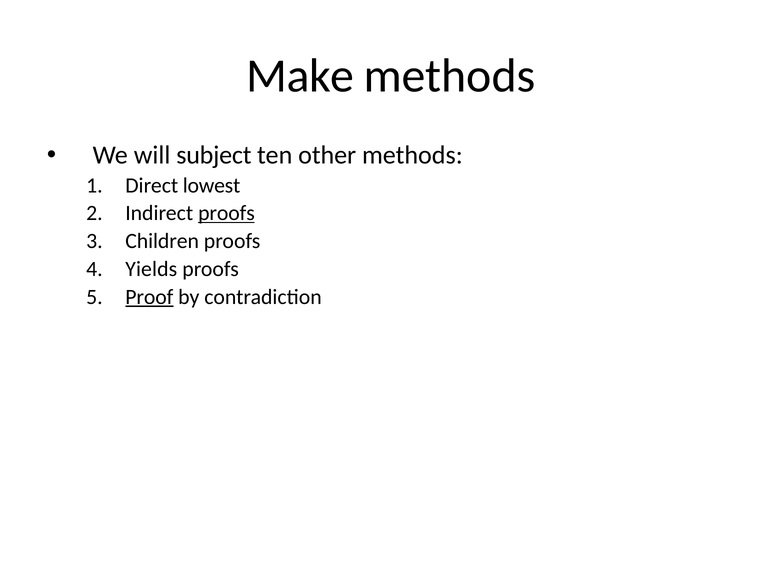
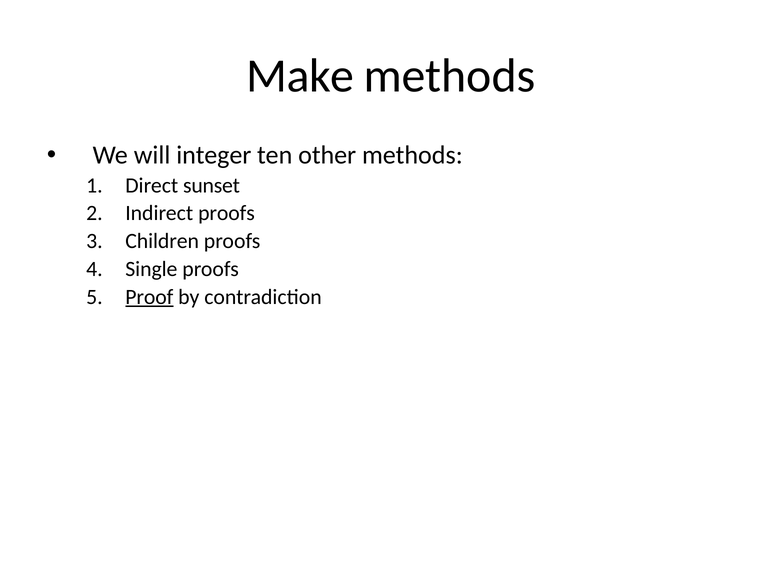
subject: subject -> integer
lowest: lowest -> sunset
proofs at (226, 213) underline: present -> none
Yields: Yields -> Single
